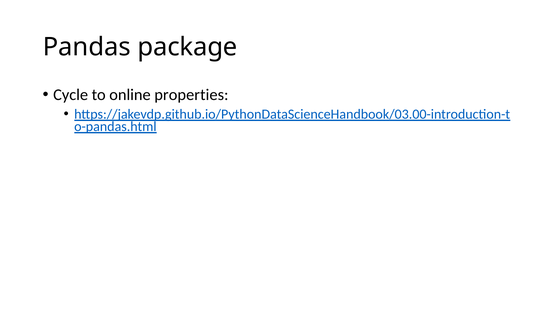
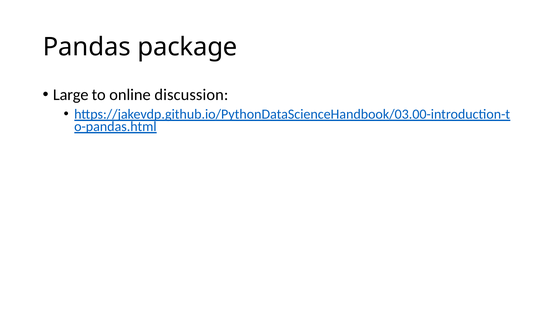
Cycle: Cycle -> Large
properties: properties -> discussion
